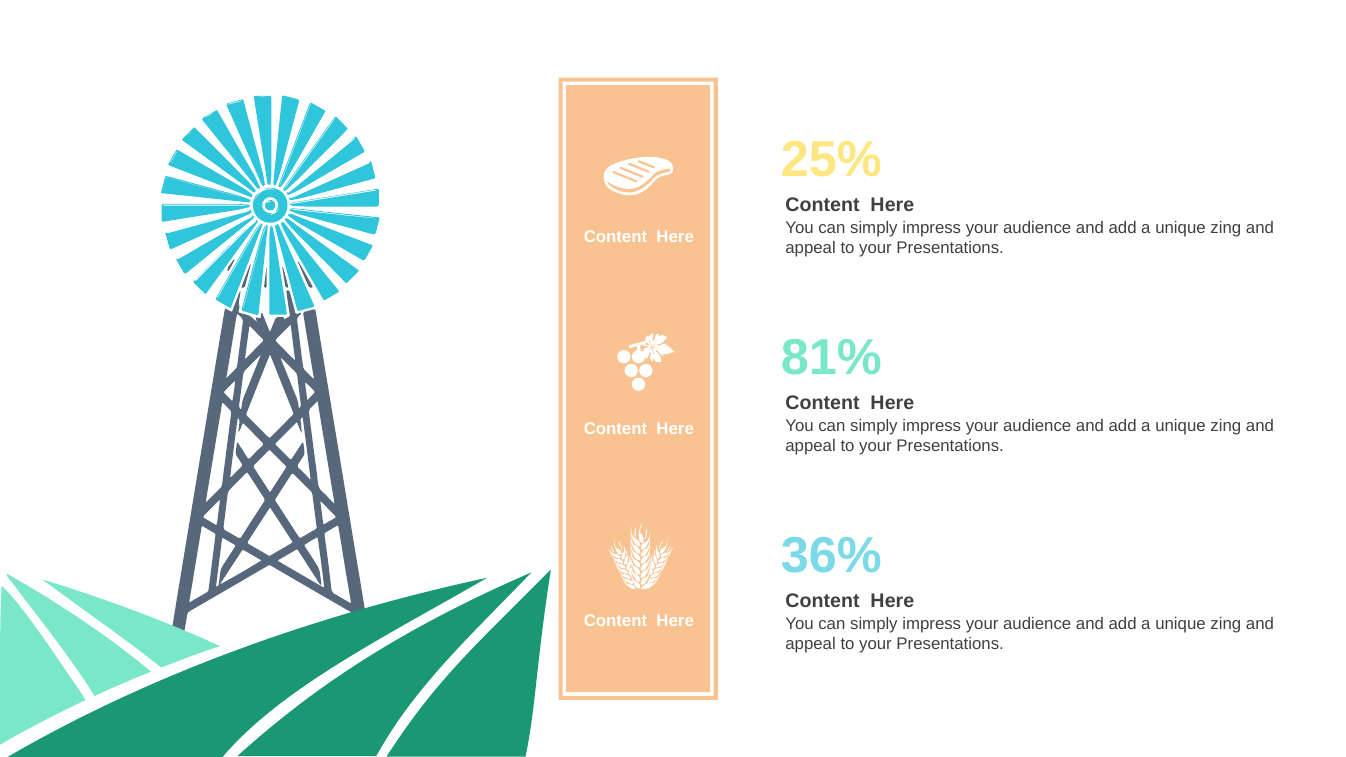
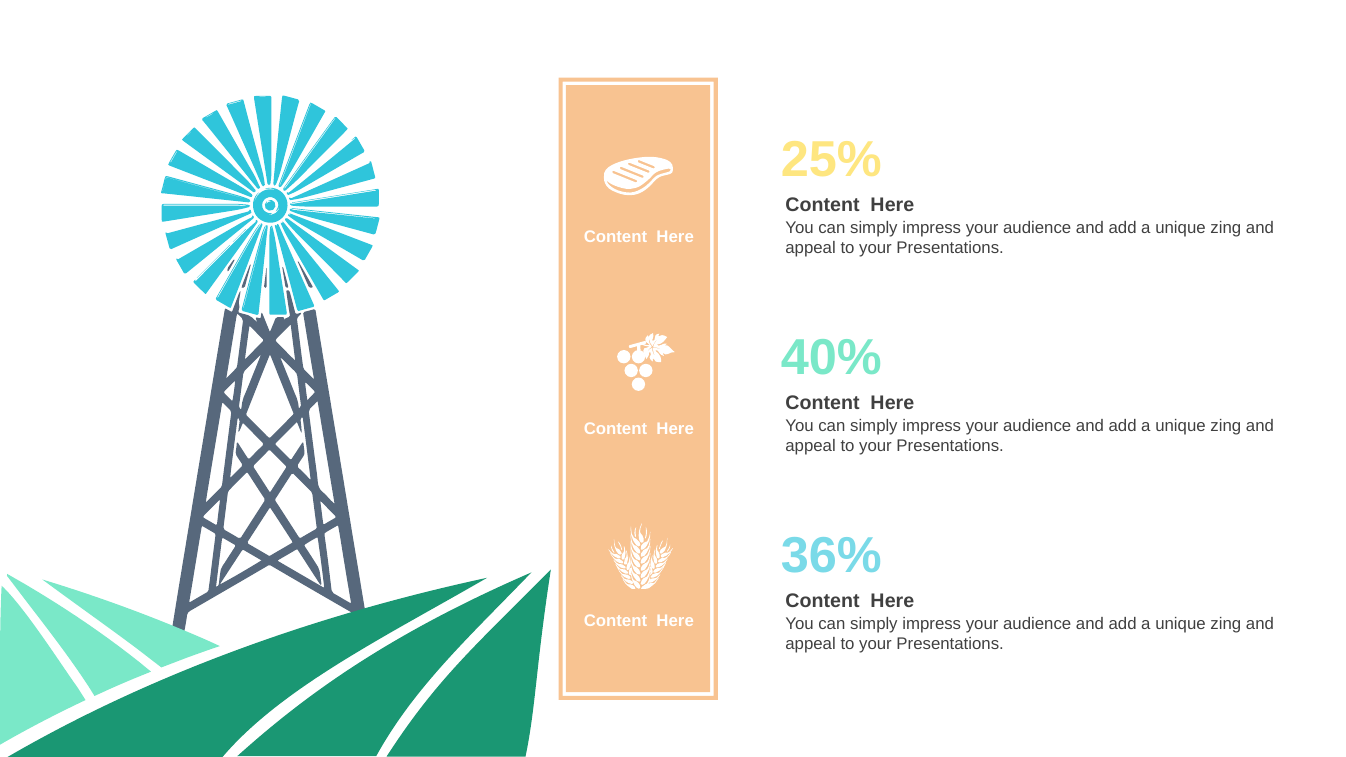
81%: 81% -> 40%
